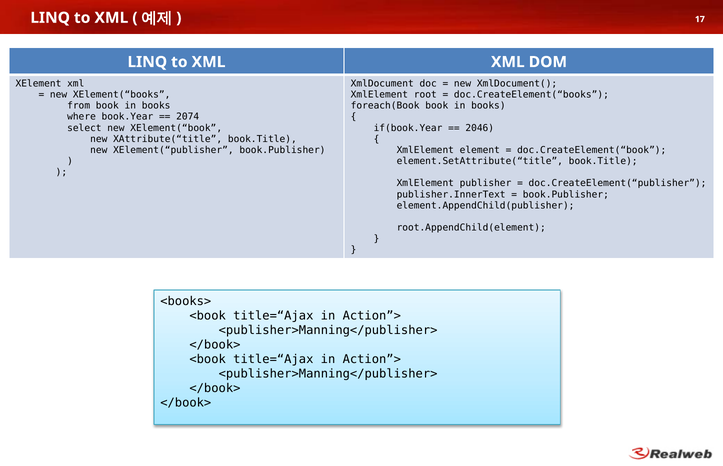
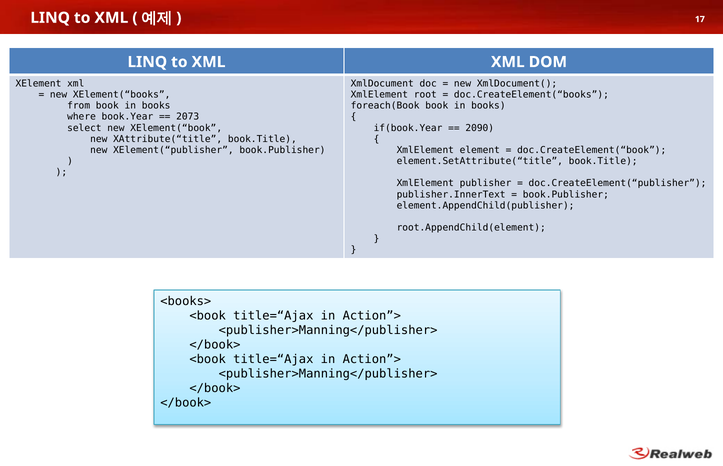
2074: 2074 -> 2073
2046: 2046 -> 2090
